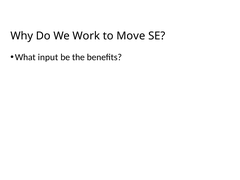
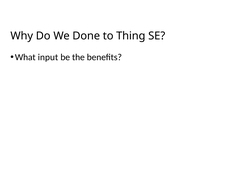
Work: Work -> Done
Move: Move -> Thing
